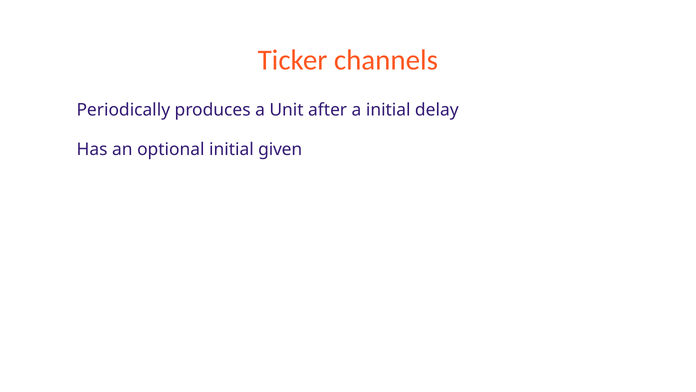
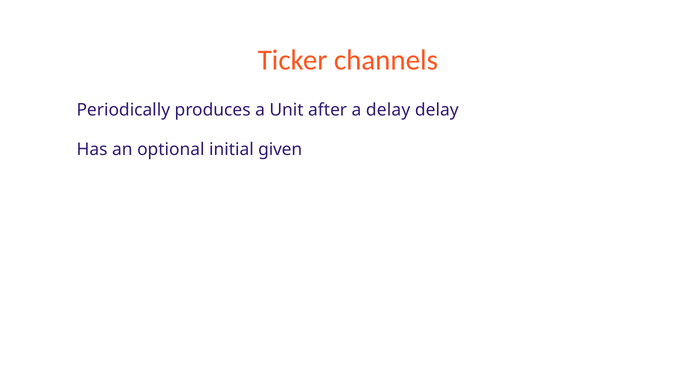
a initial: initial -> delay
